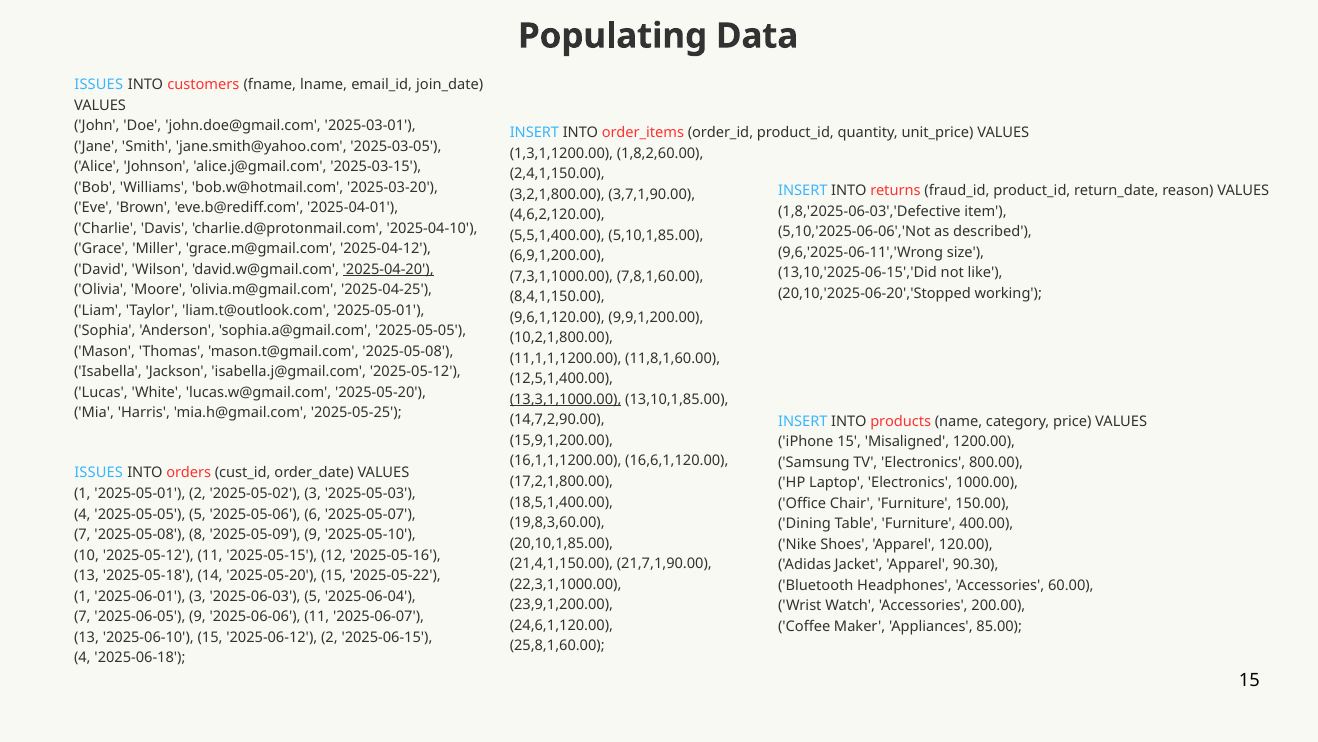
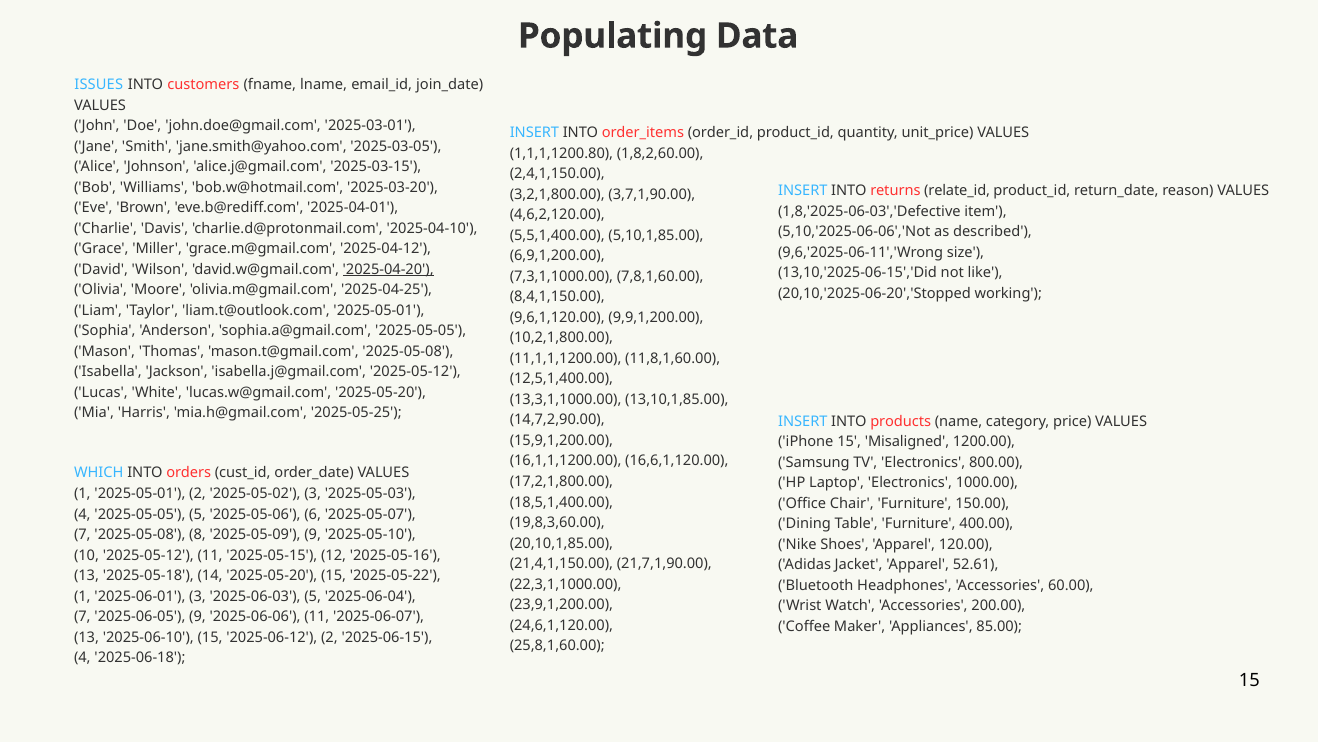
1,3,1,1200.00: 1,3,1,1200.00 -> 1,1,1,1200.80
fraud_id: fraud_id -> relate_id
13,3,1,1000.00 underline: present -> none
ISSUES at (99, 473): ISSUES -> WHICH
90.30: 90.30 -> 52.61
